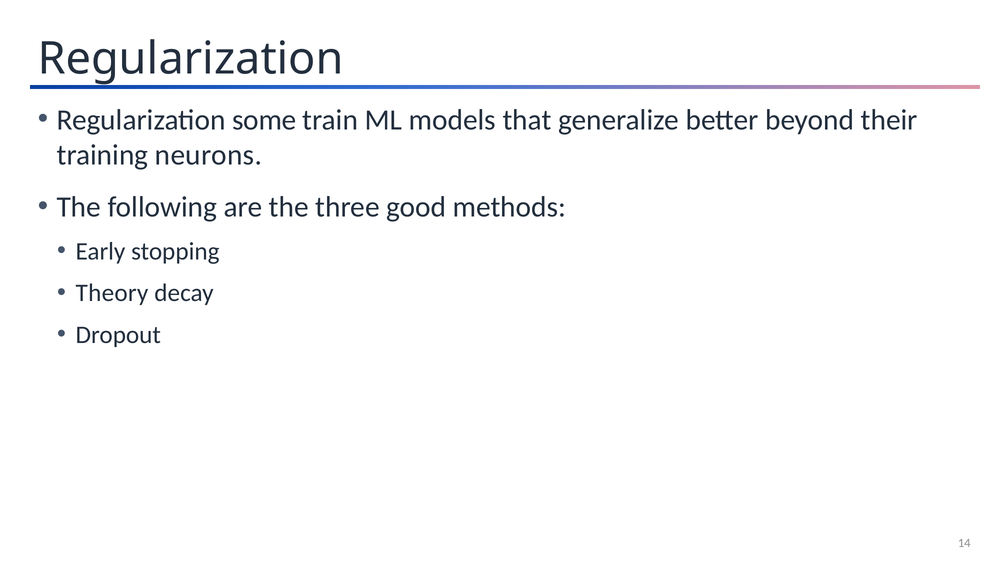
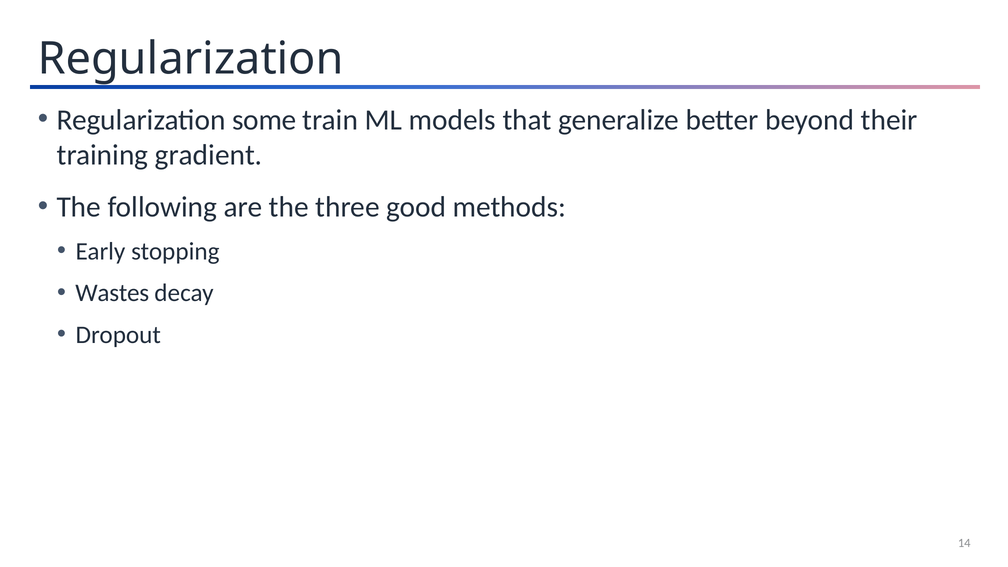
neurons: neurons -> gradient
Theory: Theory -> Wastes
